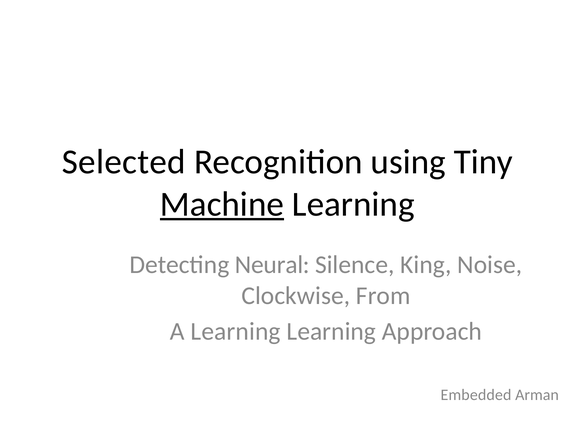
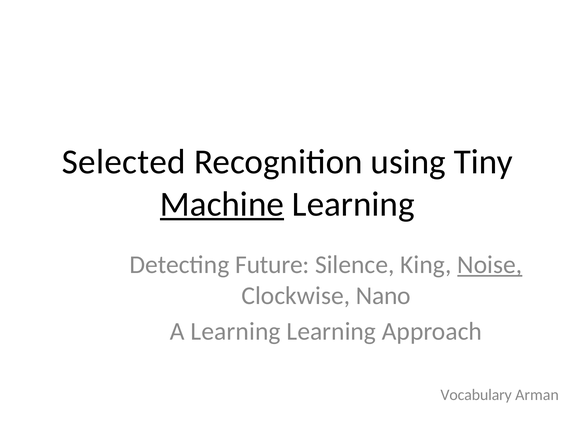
Neural: Neural -> Future
Noise underline: none -> present
From: From -> Nano
Embedded: Embedded -> Vocabulary
